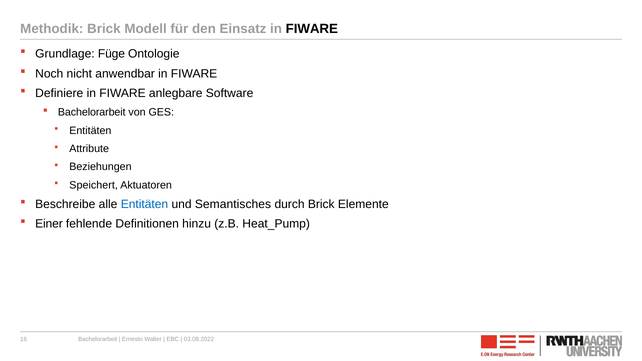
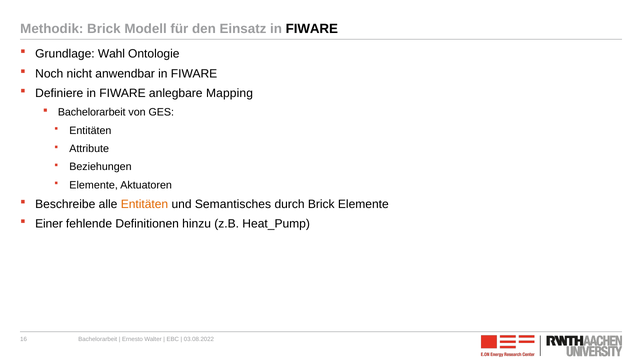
Füge: Füge -> Wahl
Software: Software -> Mapping
Speichert at (94, 185): Speichert -> Elemente
Entitäten at (144, 204) colour: blue -> orange
